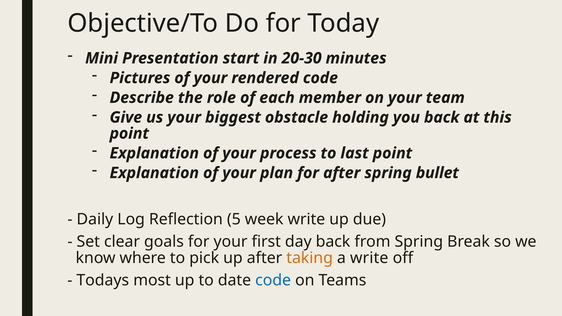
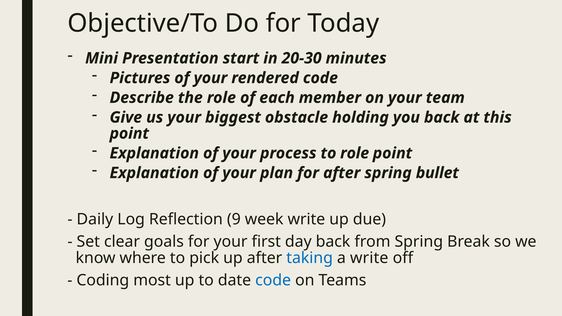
to last: last -> role
5: 5 -> 9
taking colour: orange -> blue
Todays: Todays -> Coding
